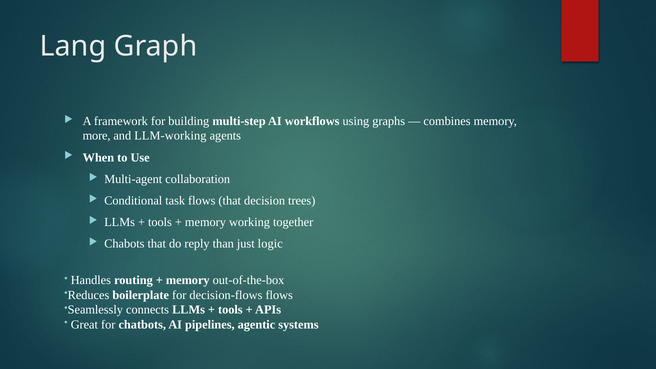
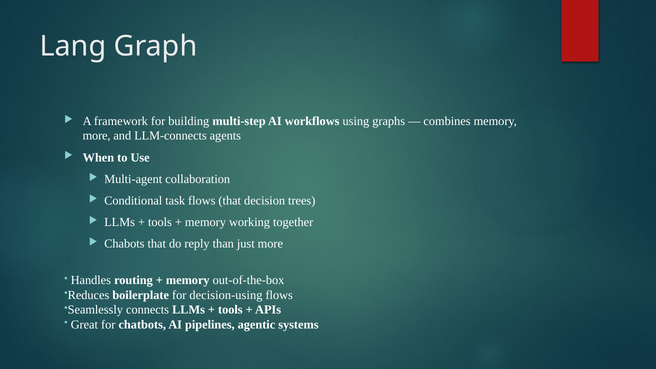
LLM-working: LLM-working -> LLM-connects
just logic: logic -> more
decision-flows: decision-flows -> decision-using
